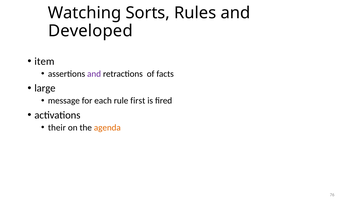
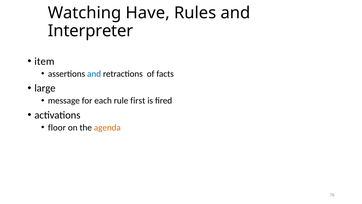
Sorts: Sorts -> Have
Developed: Developed -> Interpreter
and at (94, 74) colour: purple -> blue
their: their -> floor
